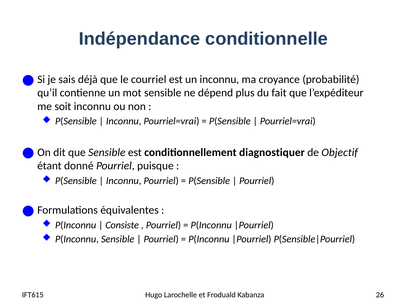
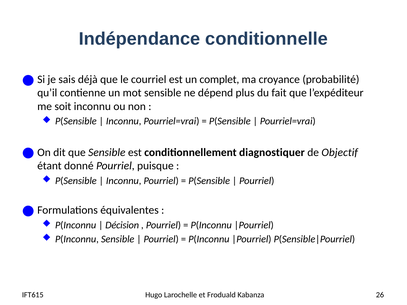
un inconnu: inconnu -> complet
Consiste: Consiste -> Décision
